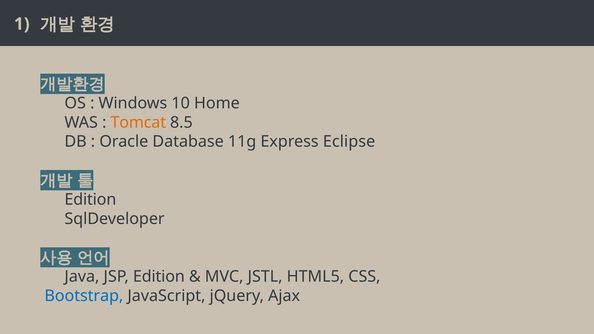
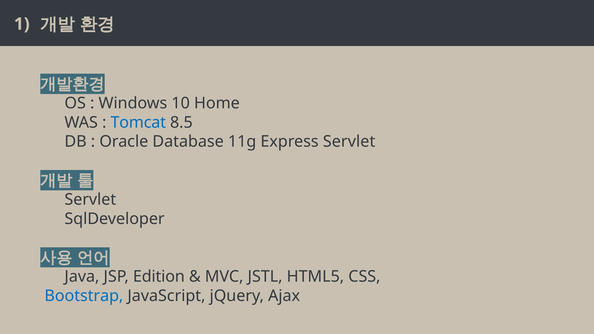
Tomcat colour: orange -> blue
Express Eclipse: Eclipse -> Servlet
Edition at (90, 200): Edition -> Servlet
